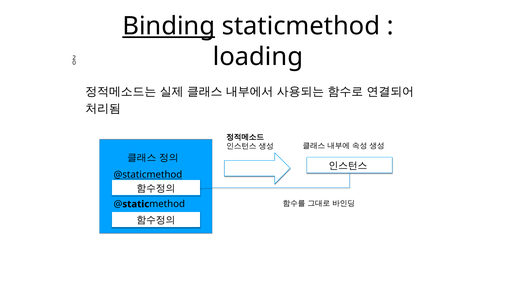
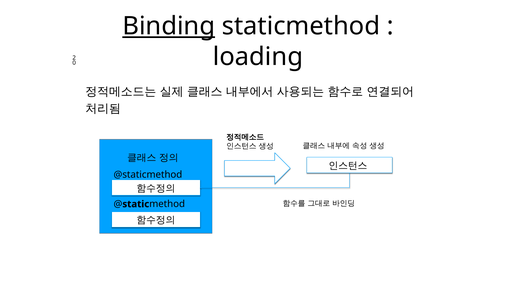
@staticmethod underline: present -> none
